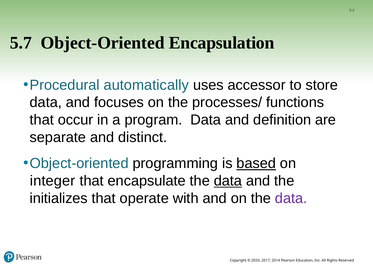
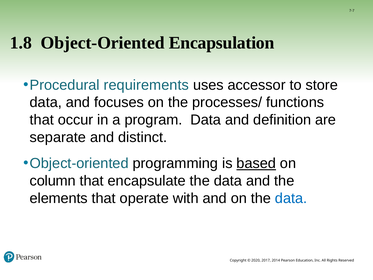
5.7: 5.7 -> 1.8
automatically: automatically -> requirements
integer: integer -> column
data at (228, 181) underline: present -> none
initializes: initializes -> elements
data at (291, 198) colour: purple -> blue
